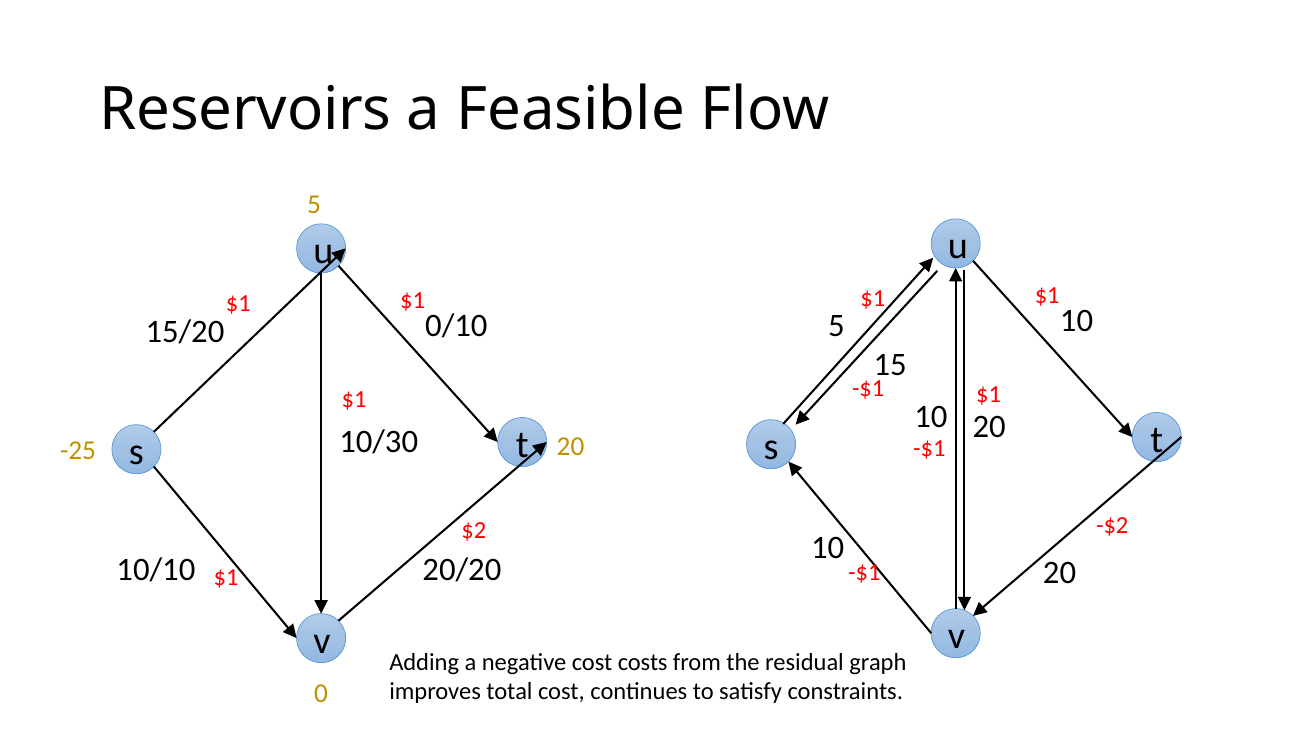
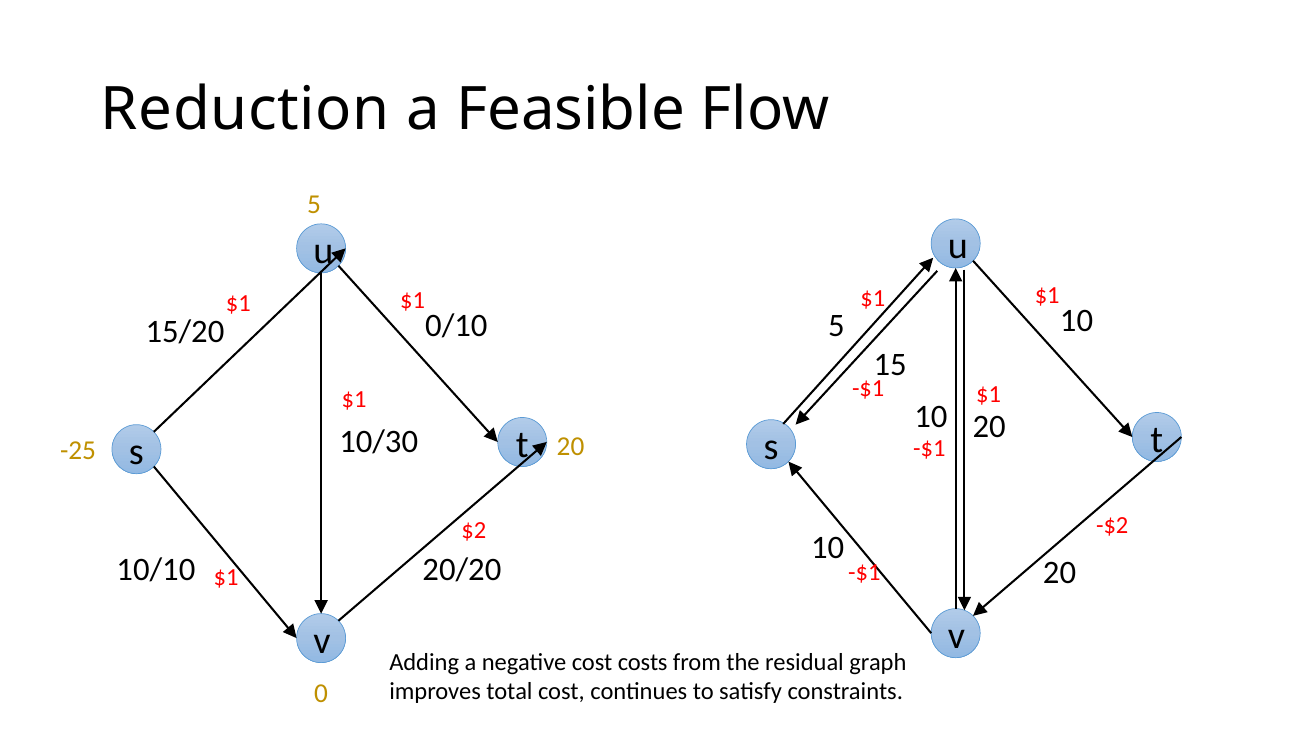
Reservoirs: Reservoirs -> Reduction
